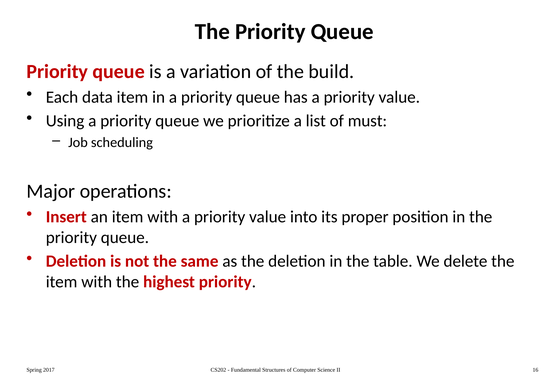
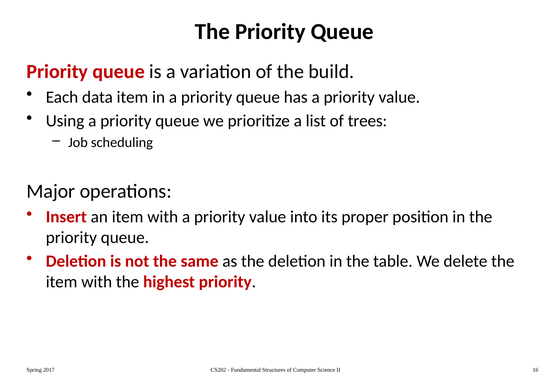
must: must -> trees
